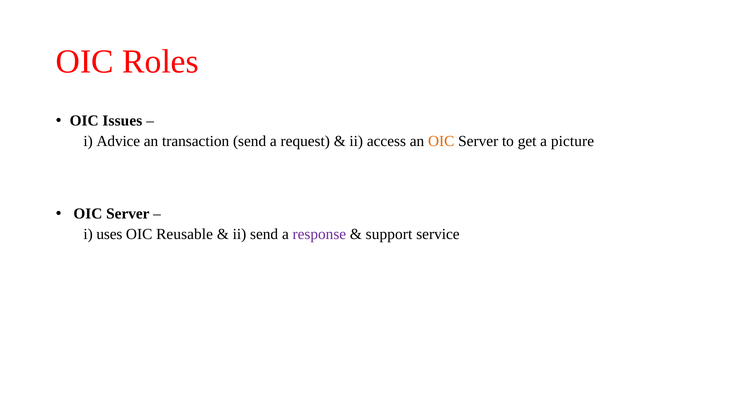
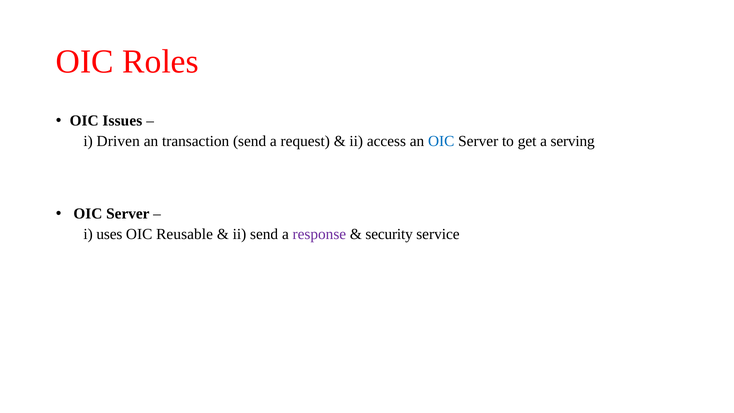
Advice: Advice -> Driven
OIC at (441, 141) colour: orange -> blue
picture: picture -> serving
support: support -> security
